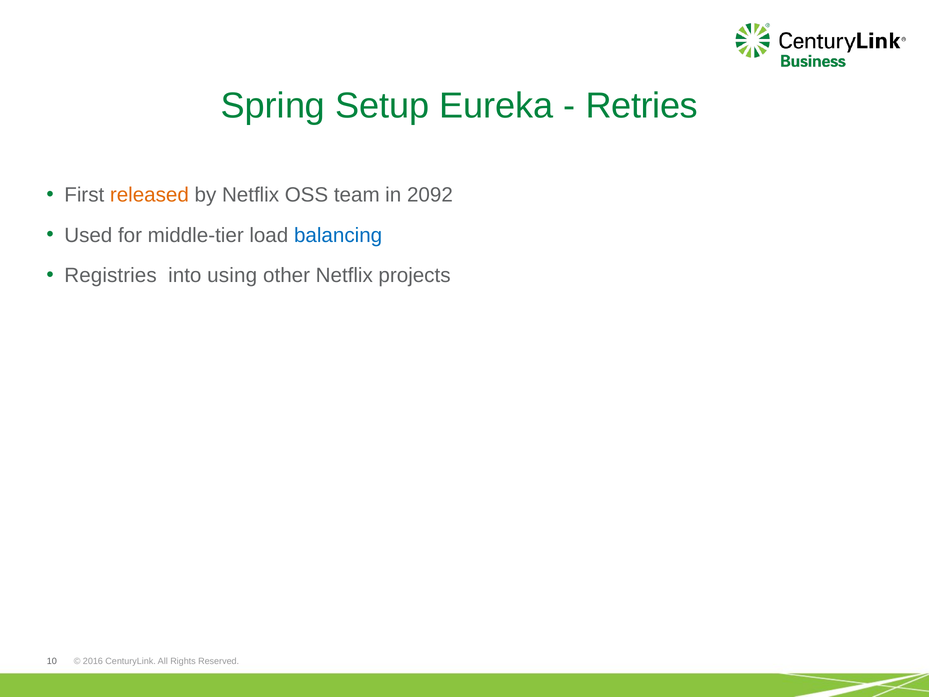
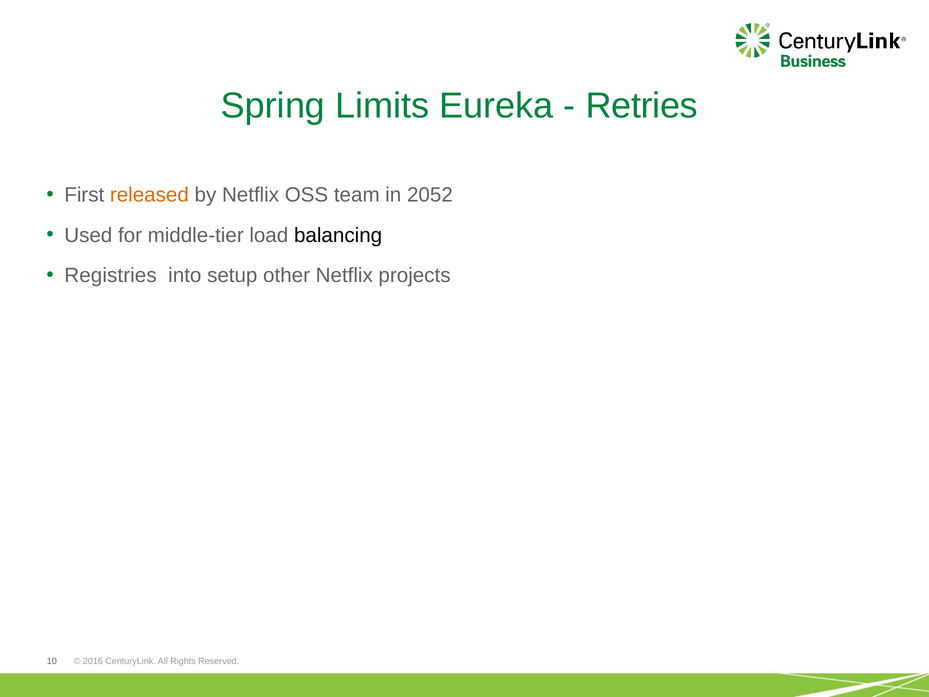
Setup: Setup -> Limits
2092: 2092 -> 2052
balancing colour: blue -> black
using: using -> setup
